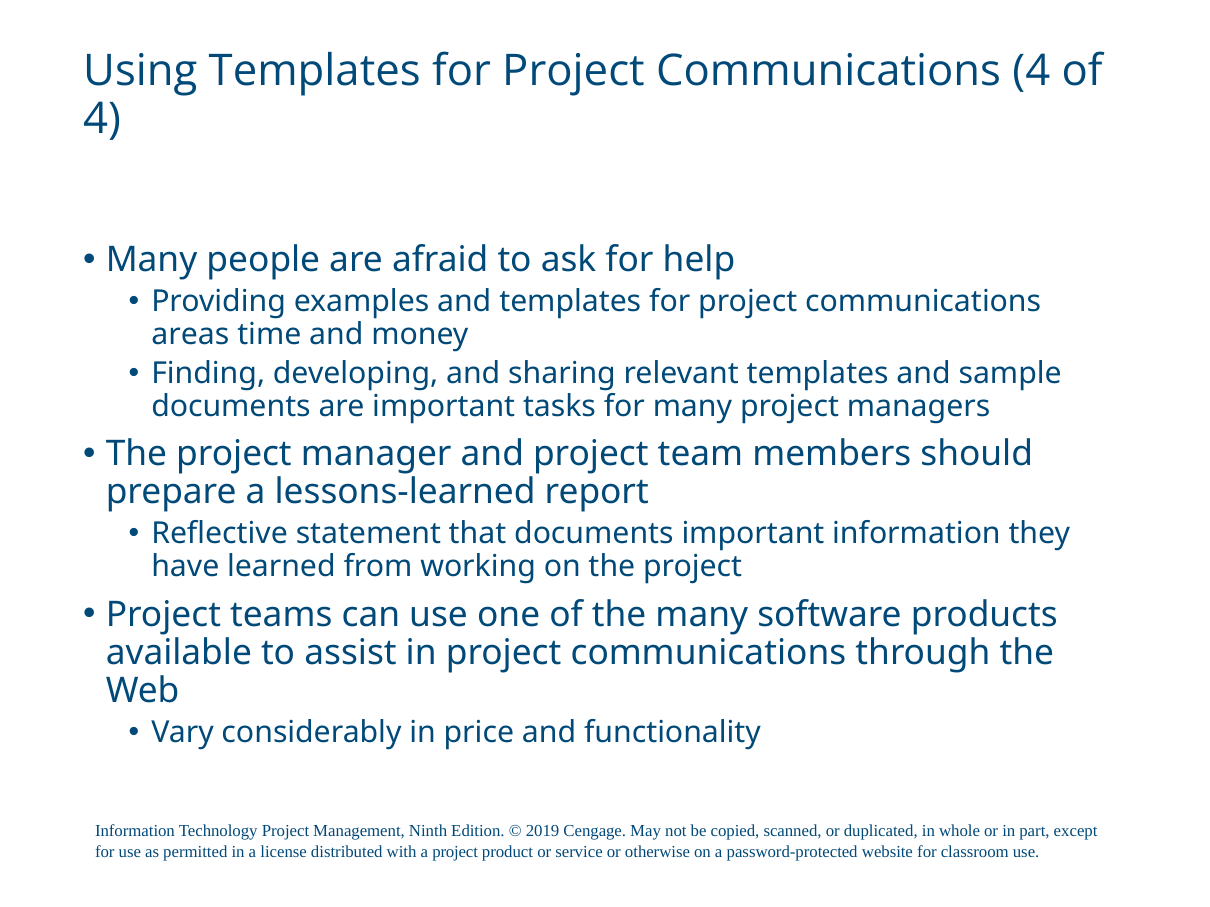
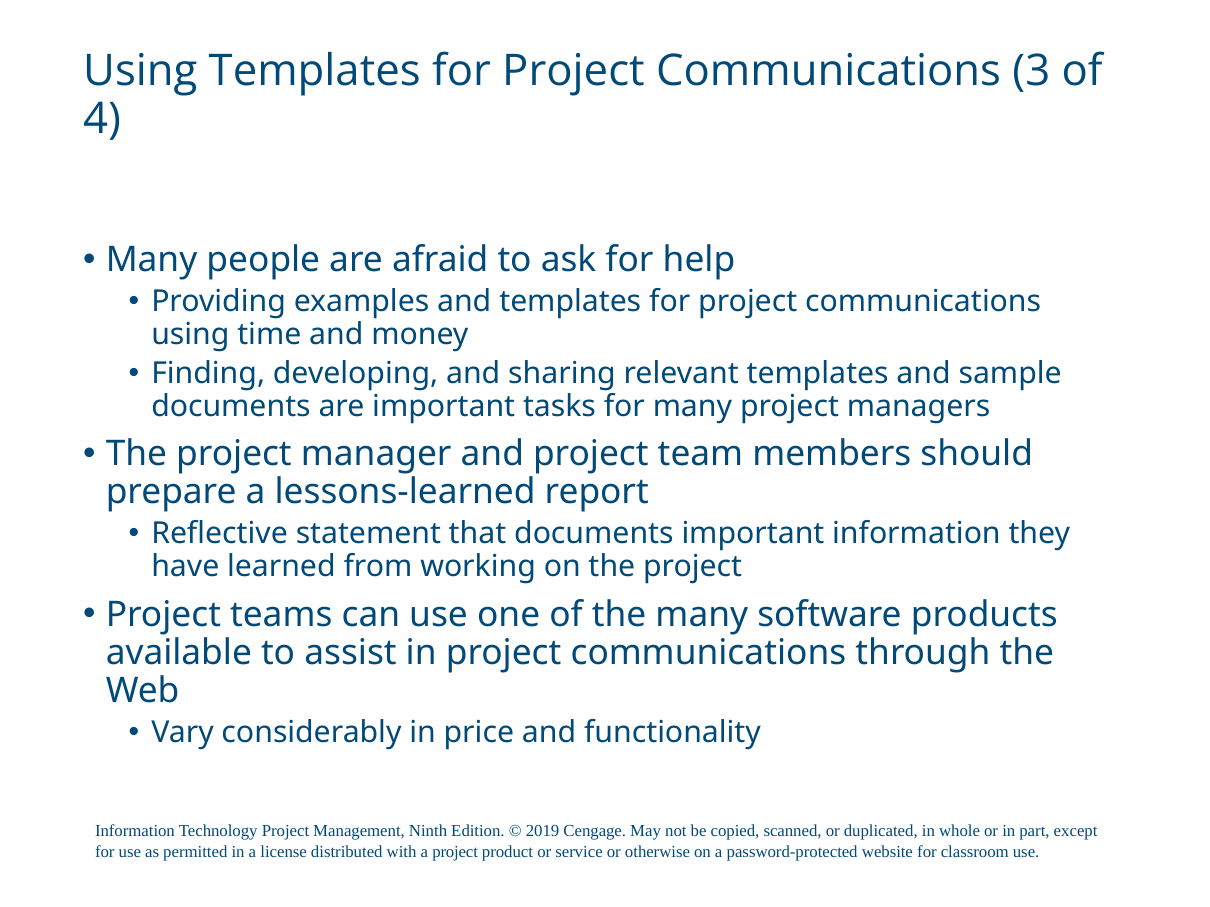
Communications 4: 4 -> 3
areas at (190, 335): areas -> using
